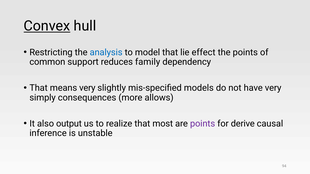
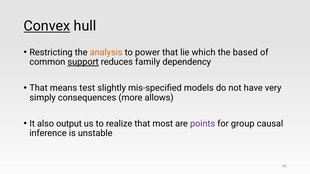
analysis colour: blue -> orange
model: model -> power
effect: effect -> which
the points: points -> based
support underline: none -> present
means very: very -> test
derive: derive -> group
